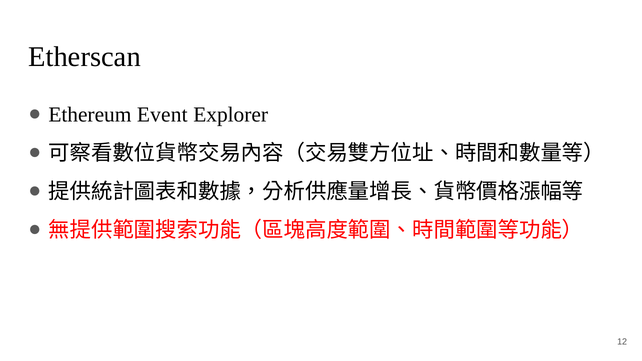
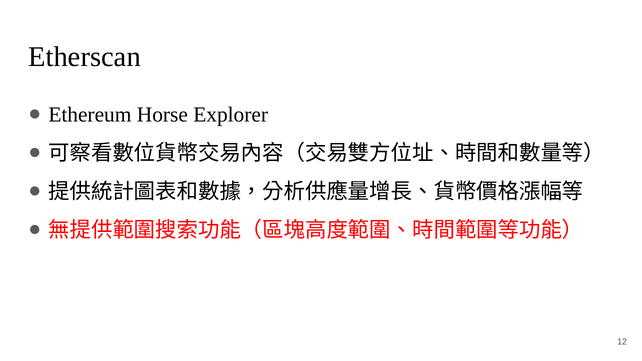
Event: Event -> Horse
